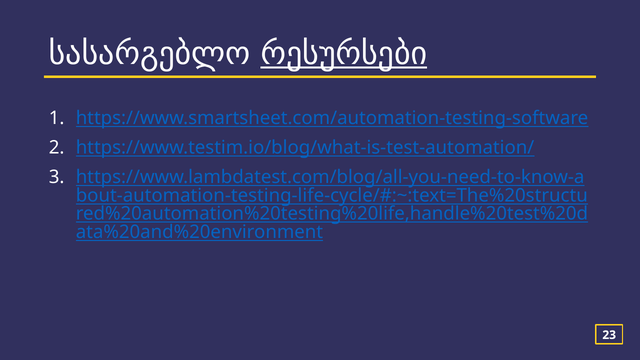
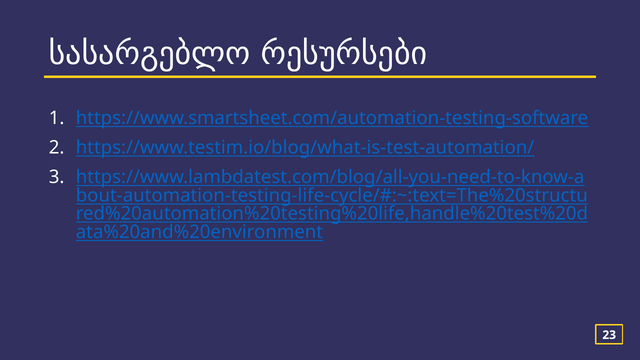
რესურსები underline: present -> none
